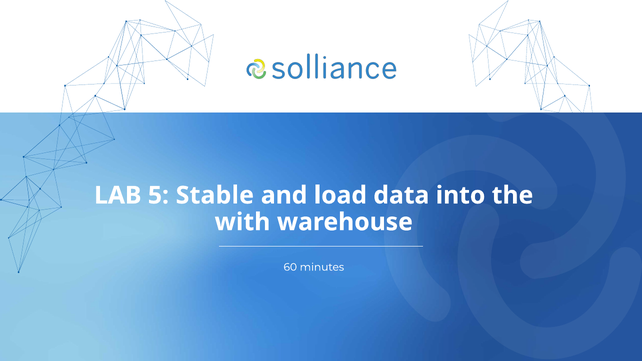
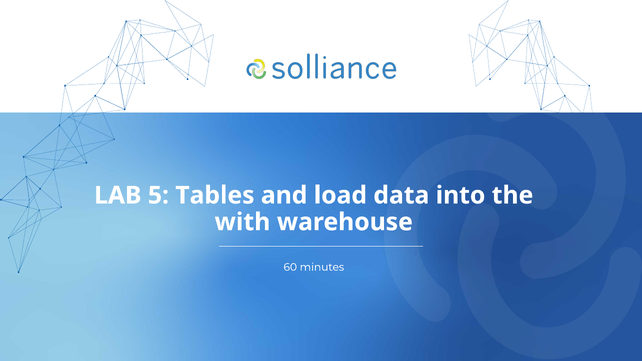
Stable: Stable -> Tables
